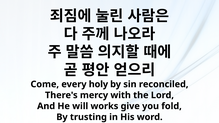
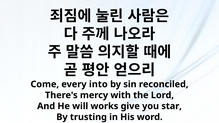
holy: holy -> into
fold: fold -> star
